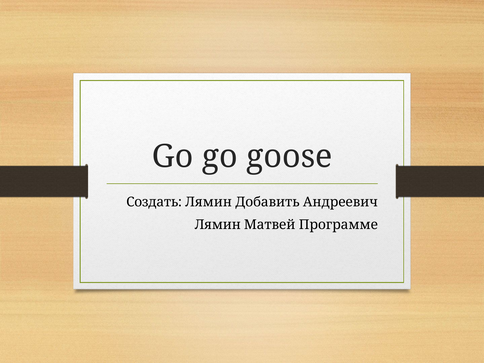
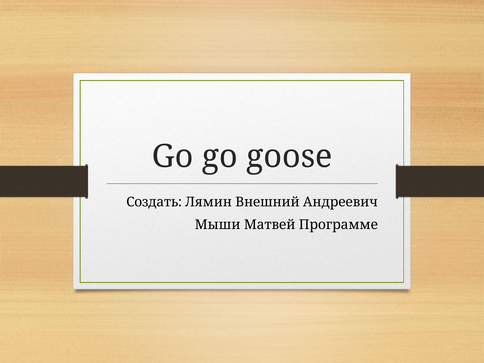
Добавить: Добавить -> Внешний
Лямин at (218, 225): Лямин -> Мыши
